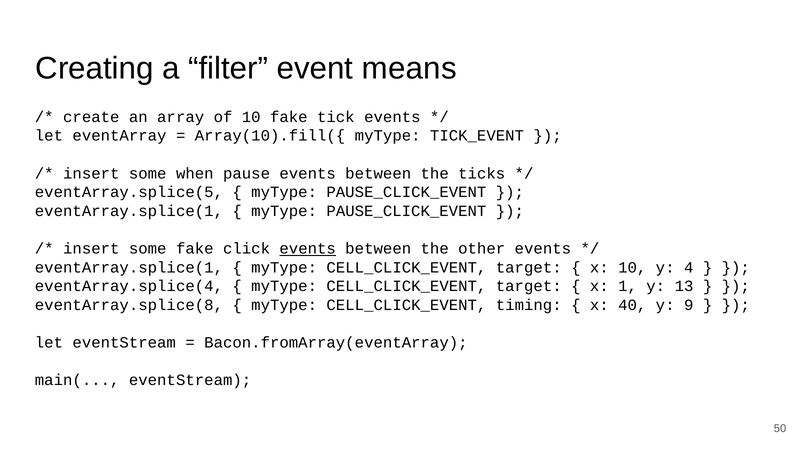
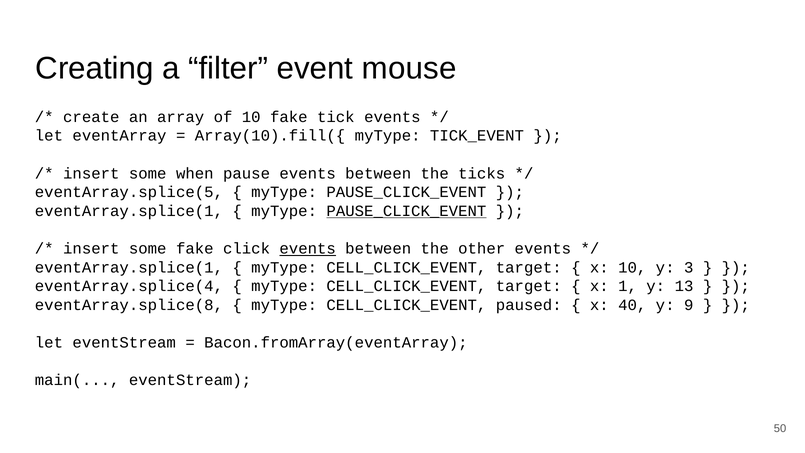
means: means -> mouse
PAUSE_CLICK_EVENT at (406, 211) underline: none -> present
4: 4 -> 3
timing: timing -> paused
